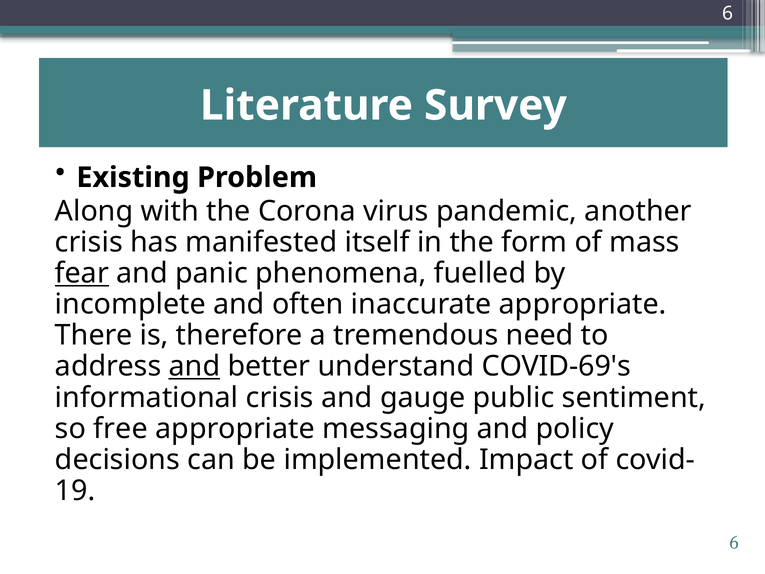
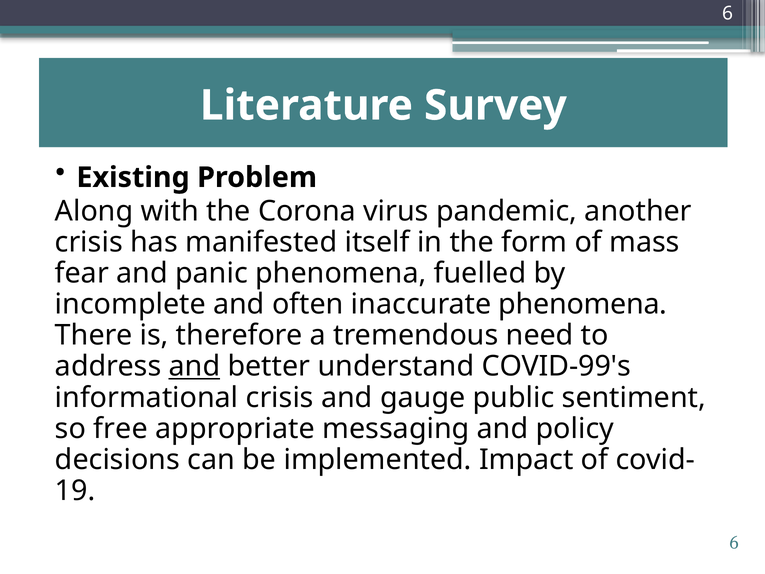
fear underline: present -> none
inaccurate appropriate: appropriate -> phenomena
COVID-69's: COVID-69's -> COVID-99's
